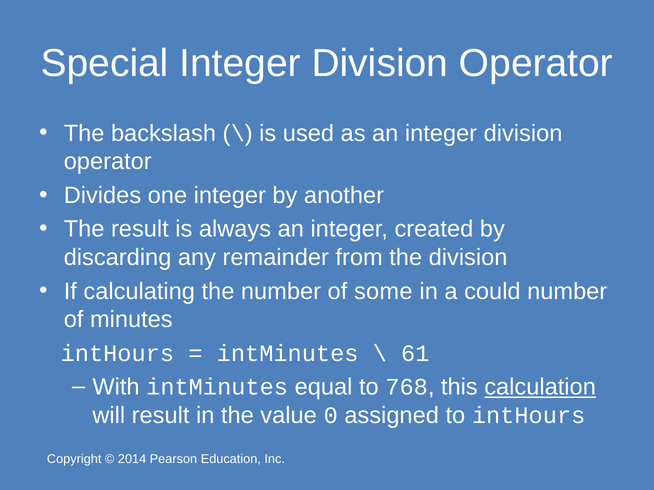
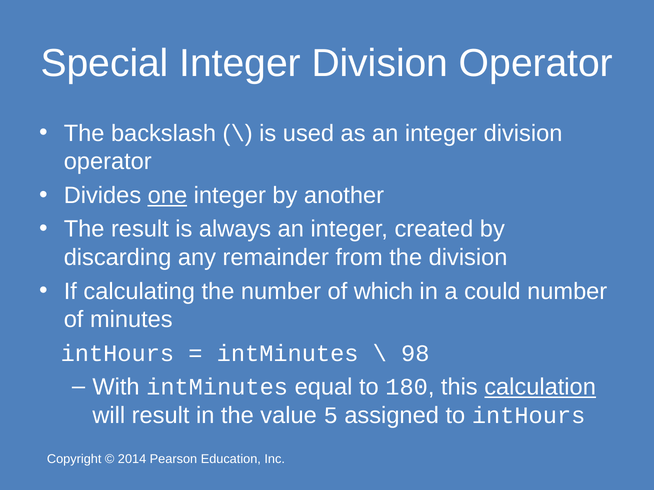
one underline: none -> present
some: some -> which
61: 61 -> 98
768: 768 -> 180
0: 0 -> 5
